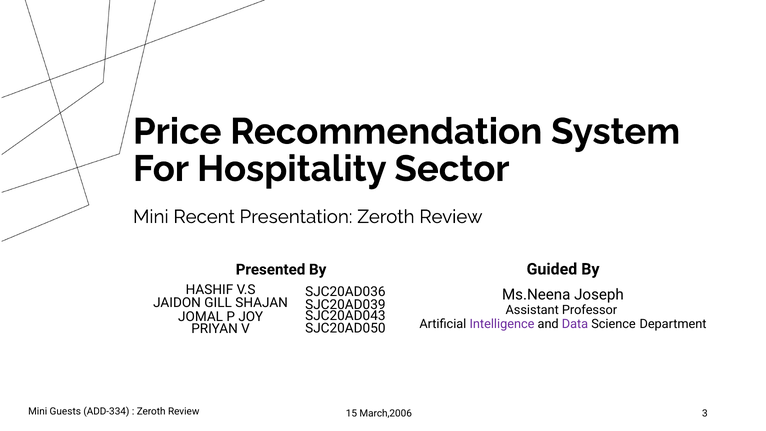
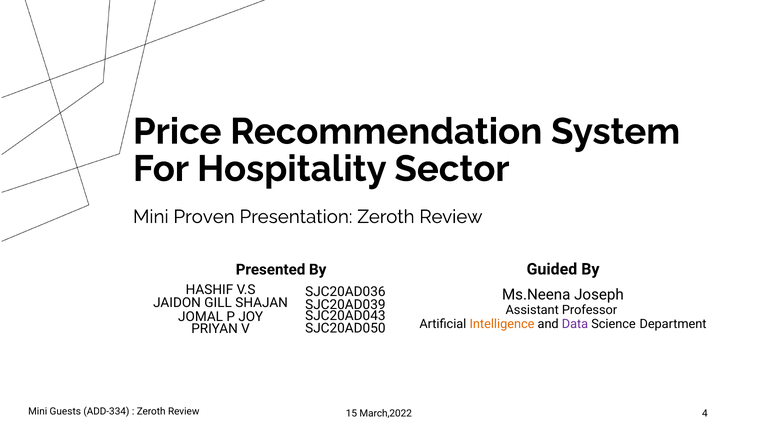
Recent: Recent -> Proven
Intelligence colour: purple -> orange
3: 3 -> 4
March,2006: March,2006 -> March,2022
